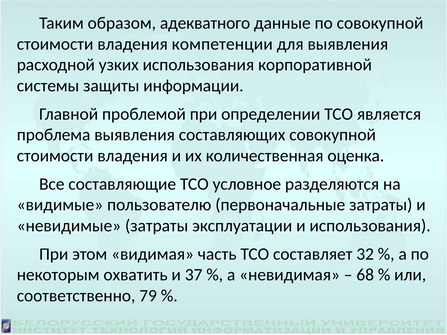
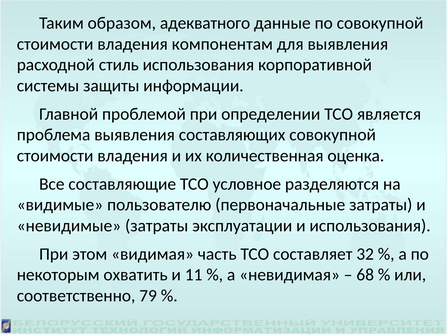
компетенции: компетенции -> компонентам
узких: узких -> стиль
37: 37 -> 11
